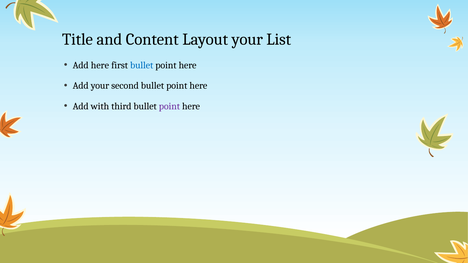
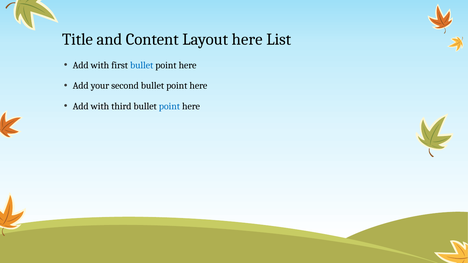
Layout your: your -> here
here at (100, 65): here -> with
point at (169, 106) colour: purple -> blue
